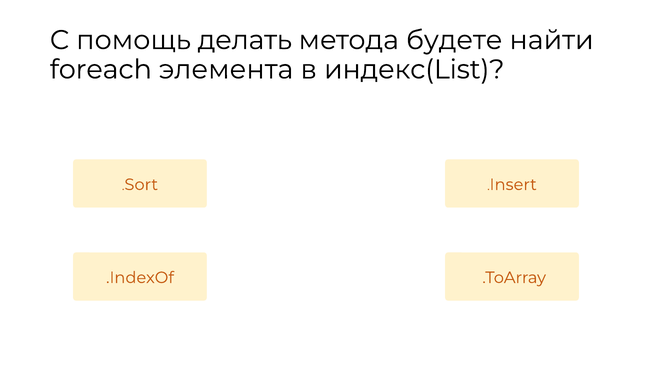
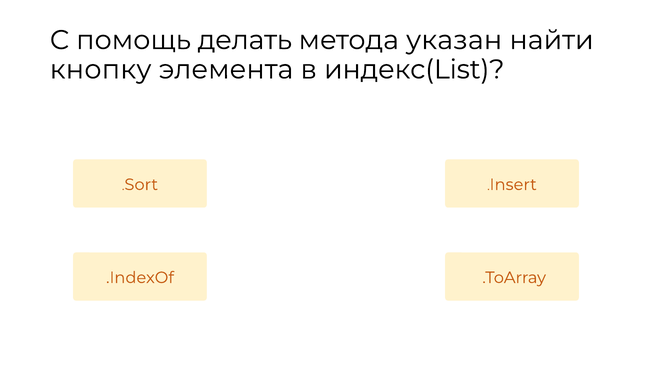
будете: будете -> указан
foreach: foreach -> кнопку
